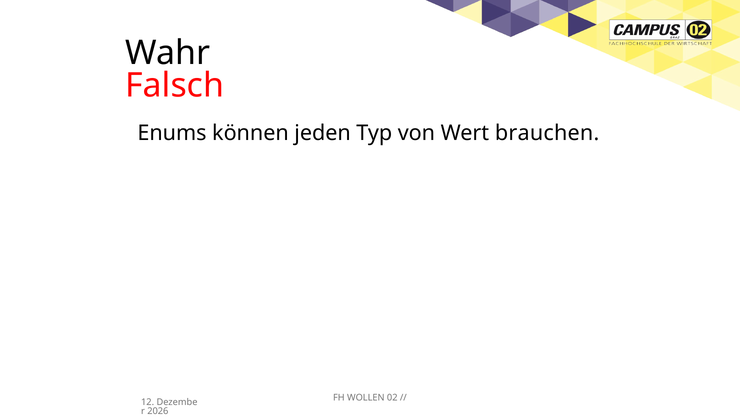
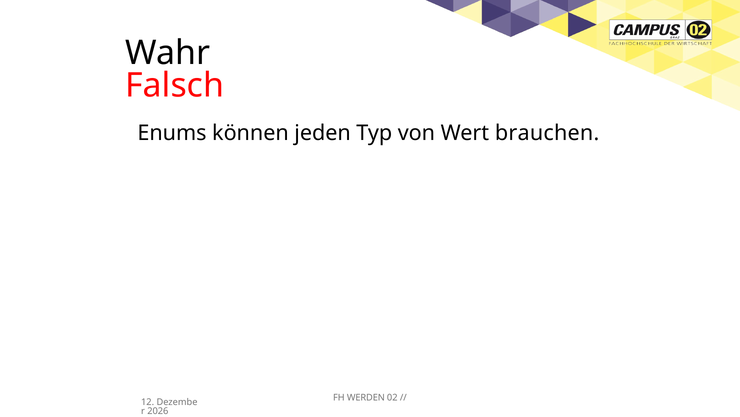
WOLLEN: WOLLEN -> WERDEN
